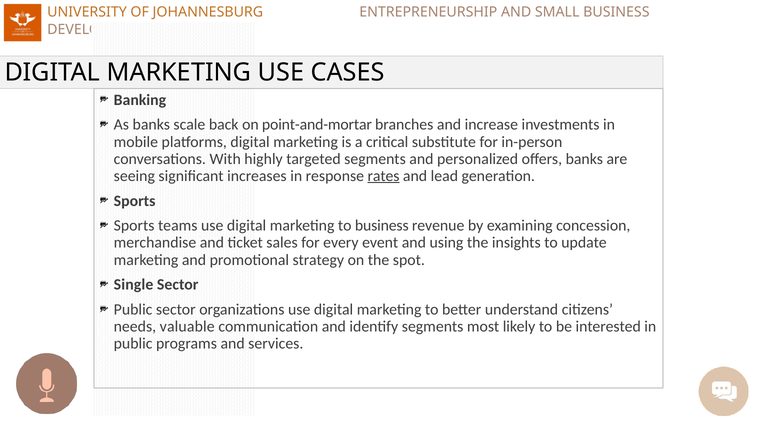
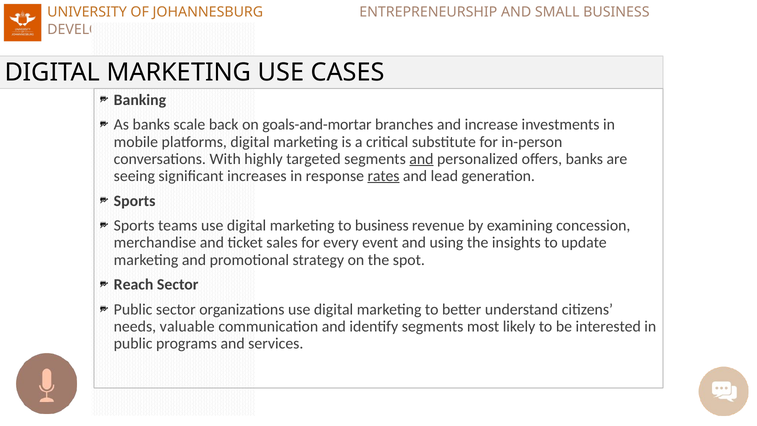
point-and-mortar: point-and-mortar -> goals-and-mortar
and at (421, 159) underline: none -> present
Single: Single -> Reach
